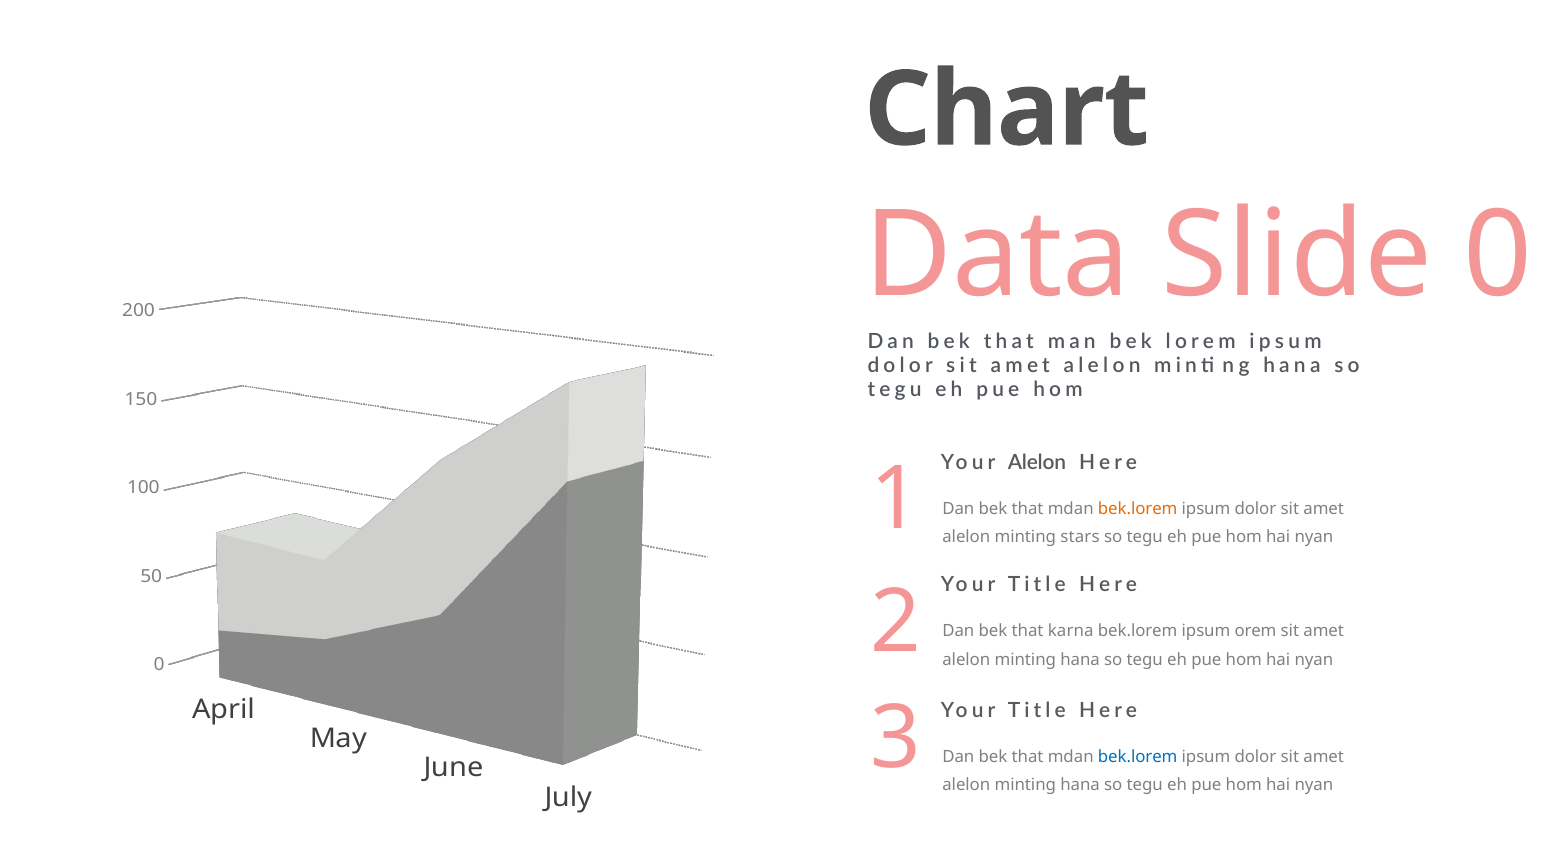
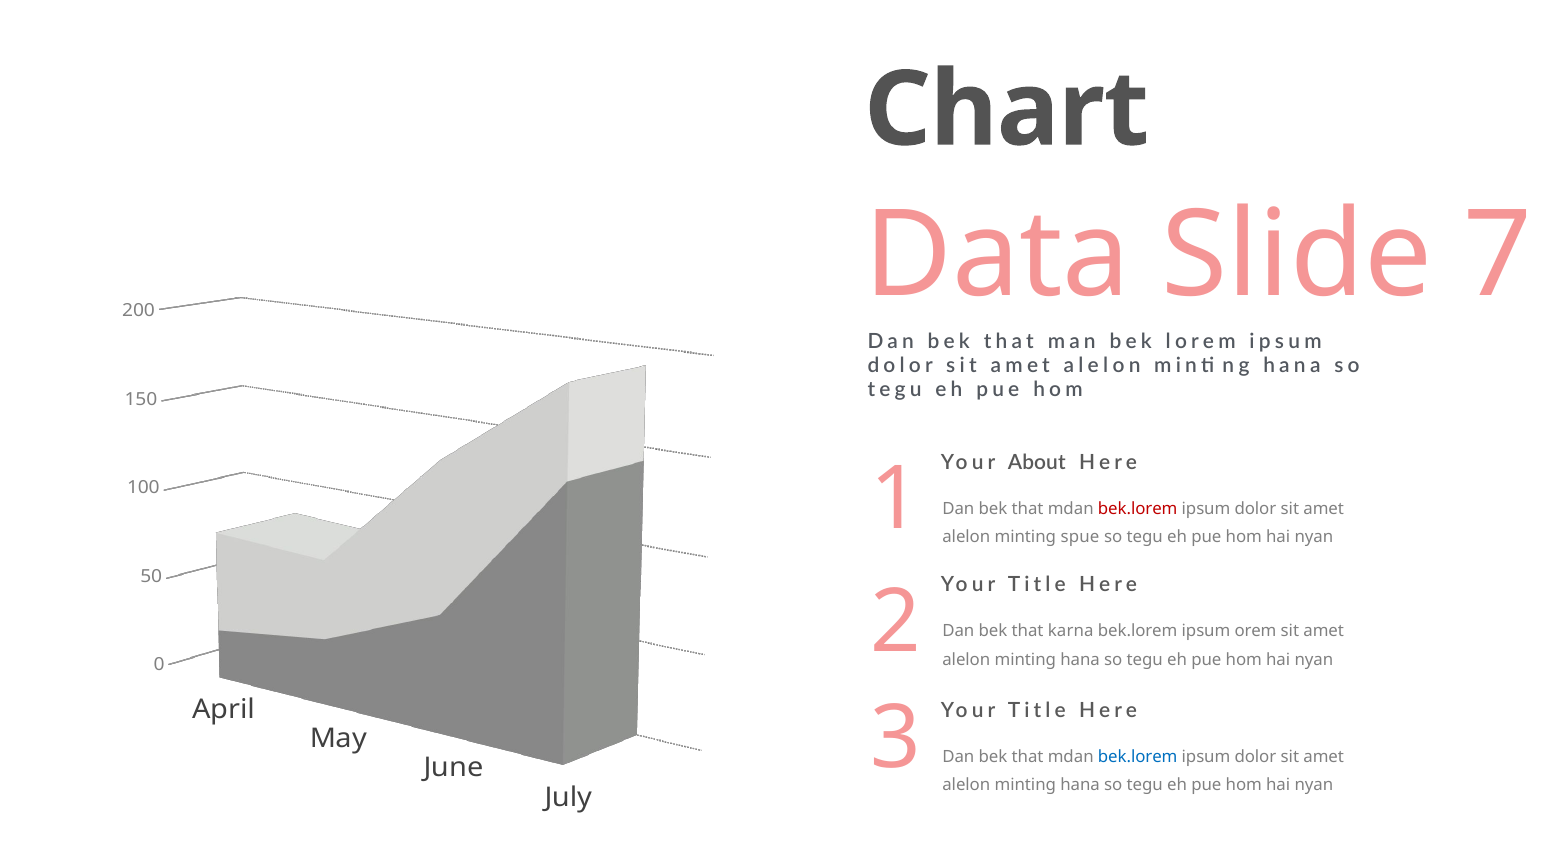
0 at (1498, 256): 0 -> 7
Your Alelon: Alelon -> About
bek.lorem at (1138, 509) colour: orange -> red
stars: stars -> spue
